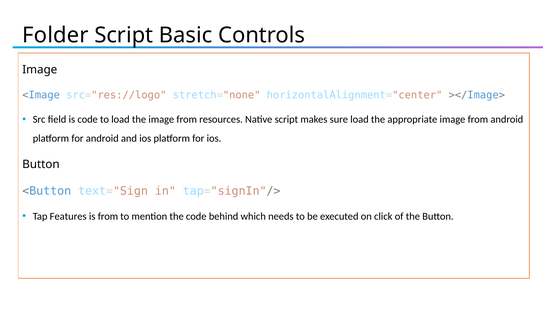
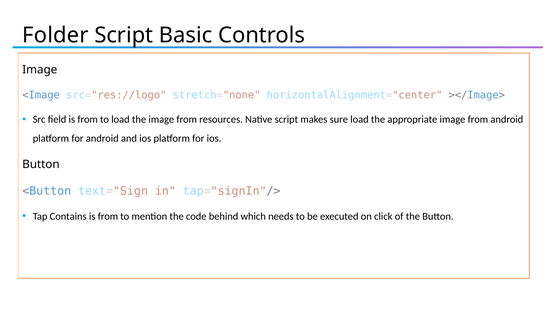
field is code: code -> from
Features: Features -> Contains
